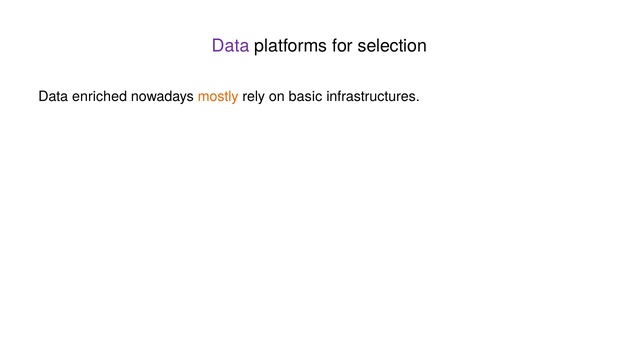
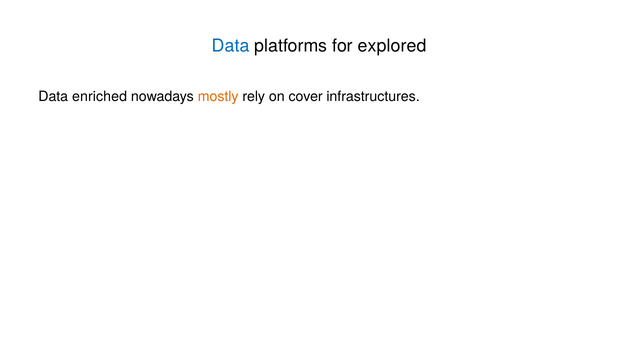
Data at (231, 46) colour: purple -> blue
selection: selection -> explored
basic: basic -> cover
